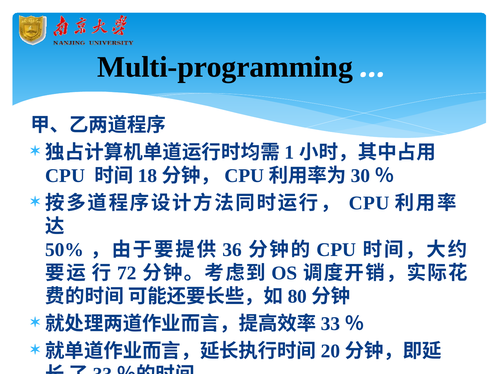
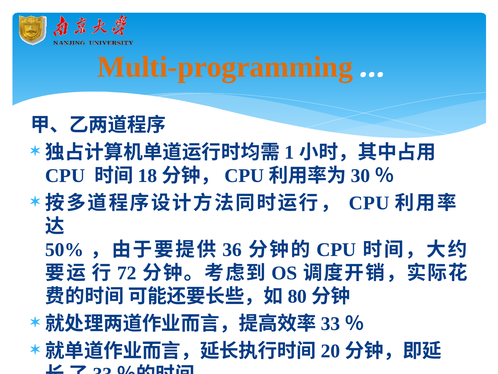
Multi-programming colour: black -> orange
